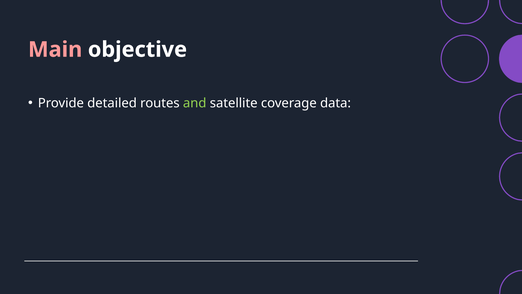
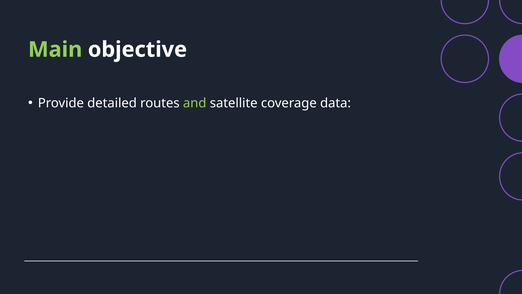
Main colour: pink -> light green
